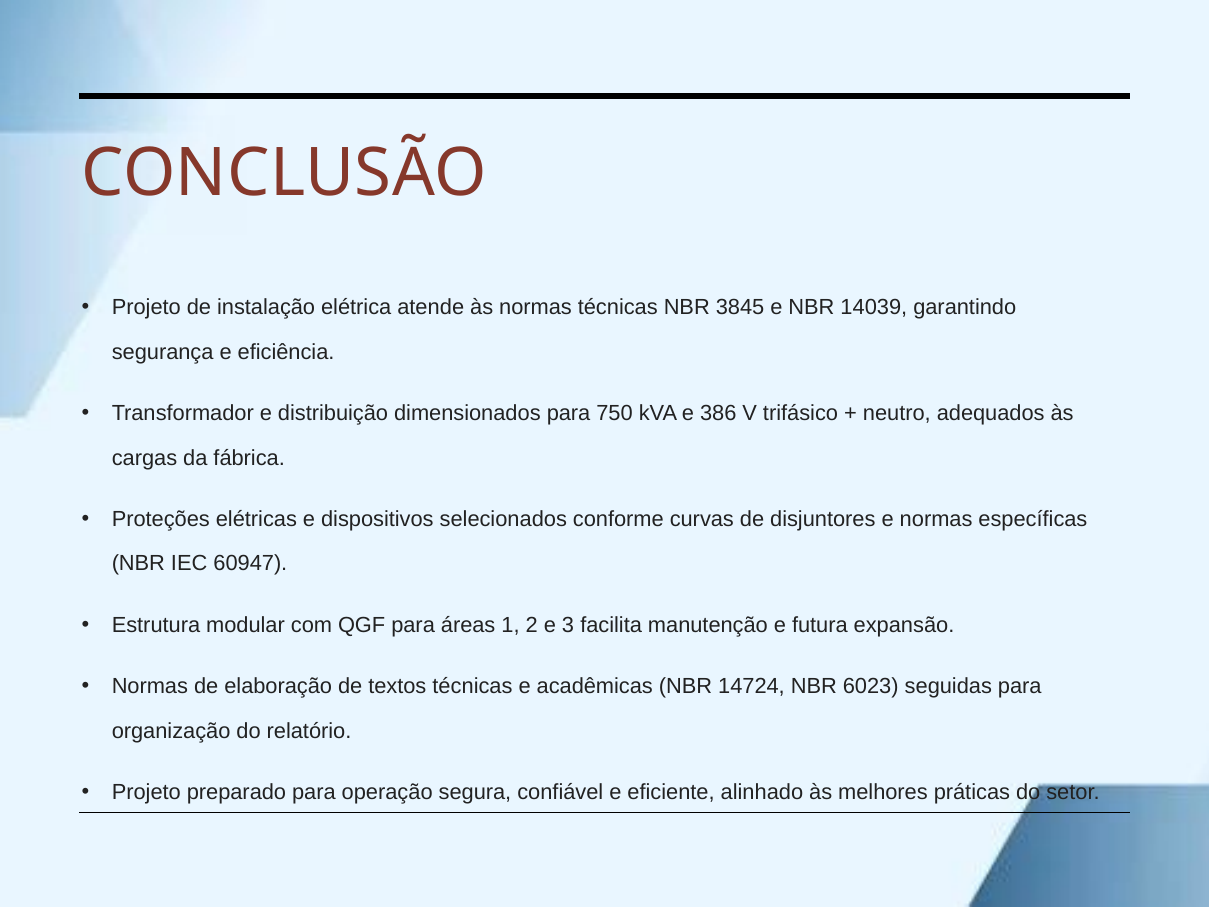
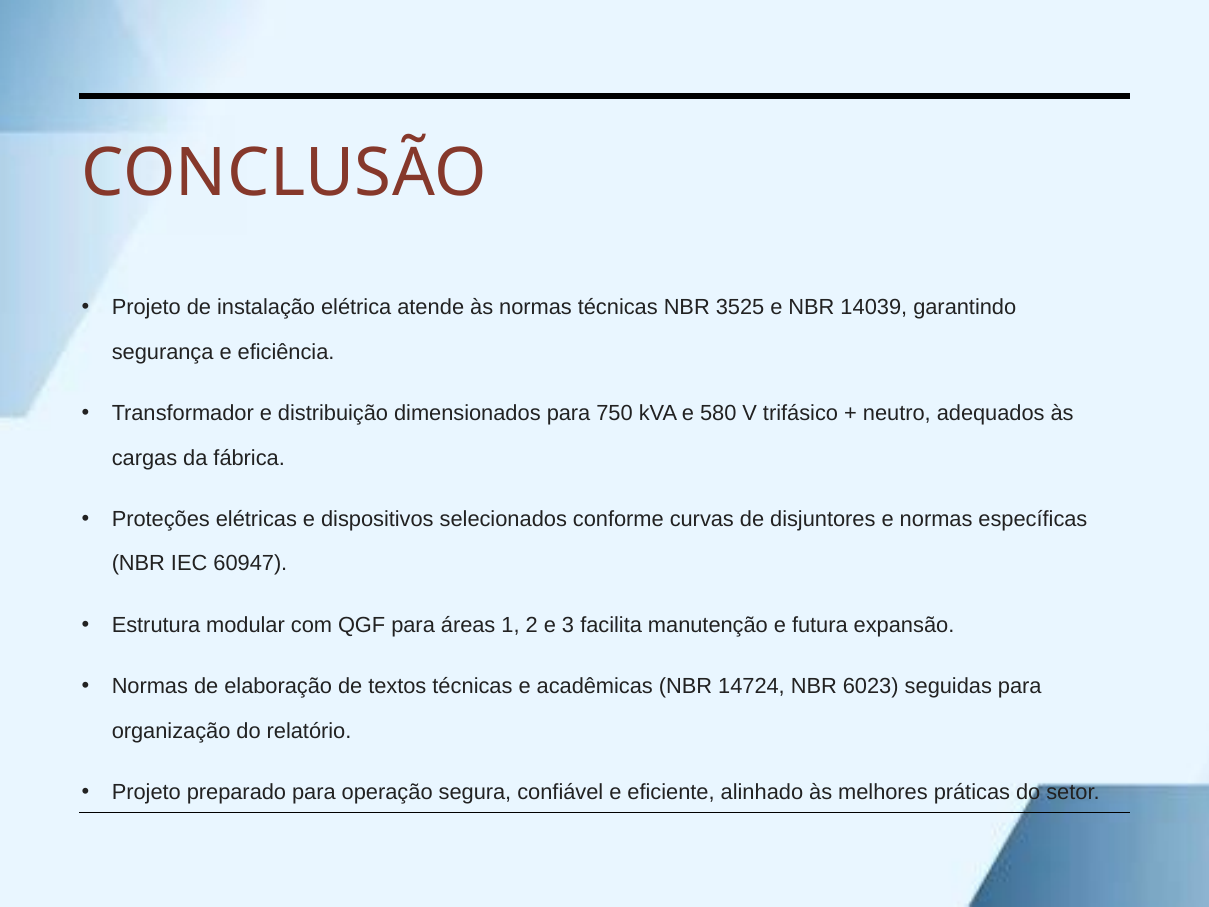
3845: 3845 -> 3525
386: 386 -> 580
